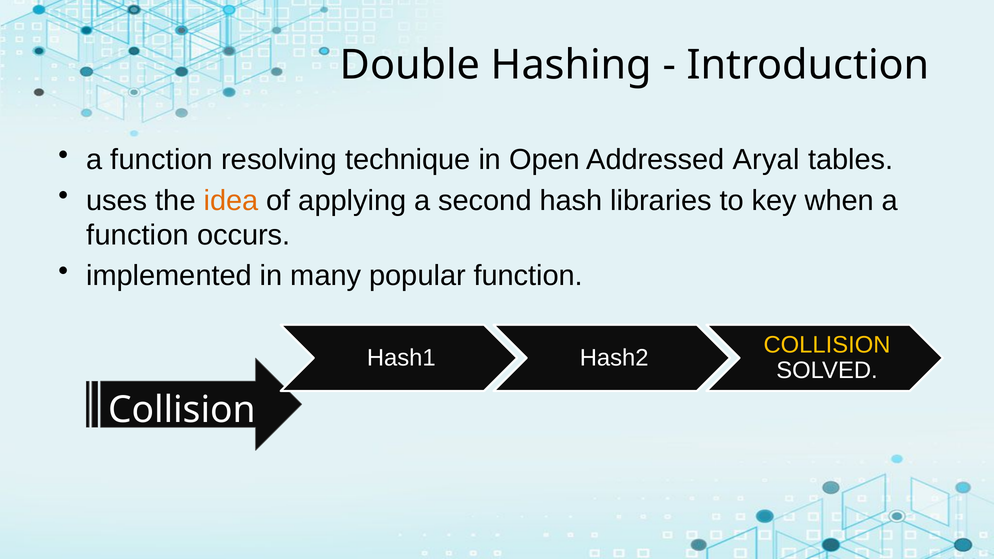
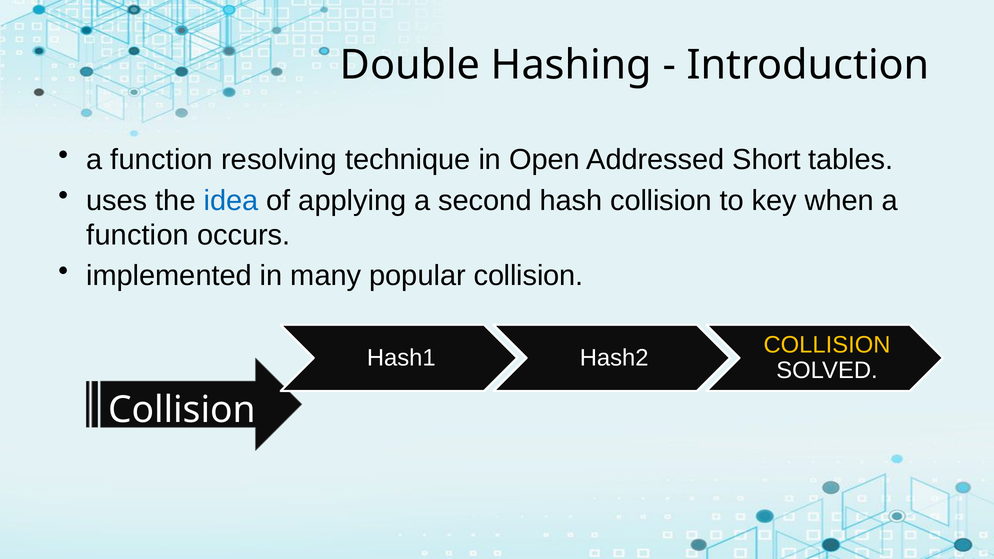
Aryal: Aryal -> Short
idea colour: orange -> blue
hash libraries: libraries -> collision
popular function: function -> collision
